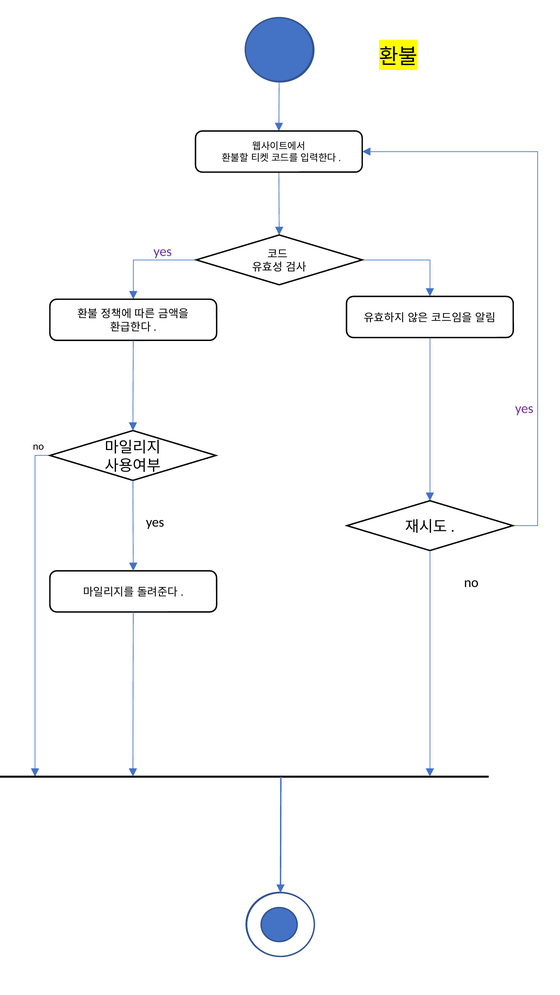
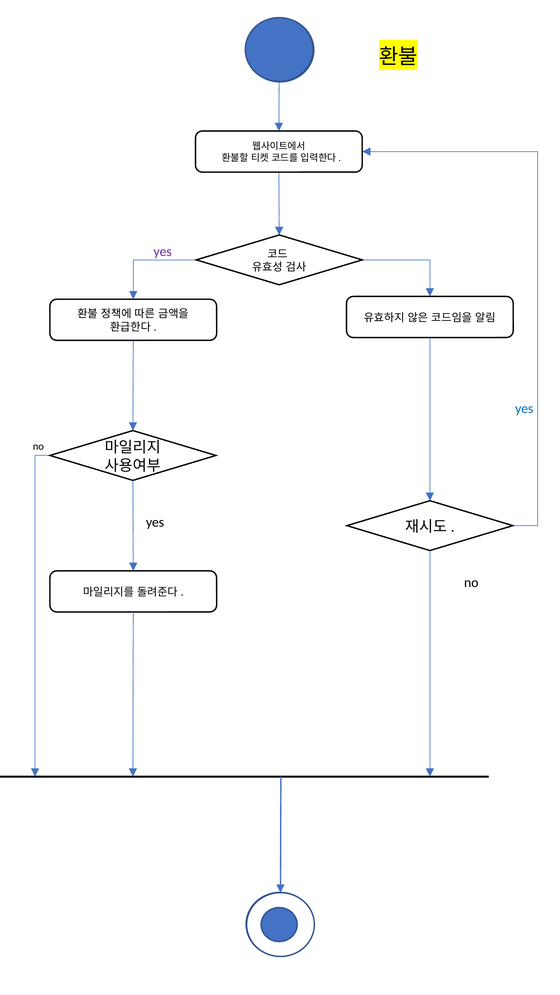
yes at (524, 409) colour: purple -> blue
